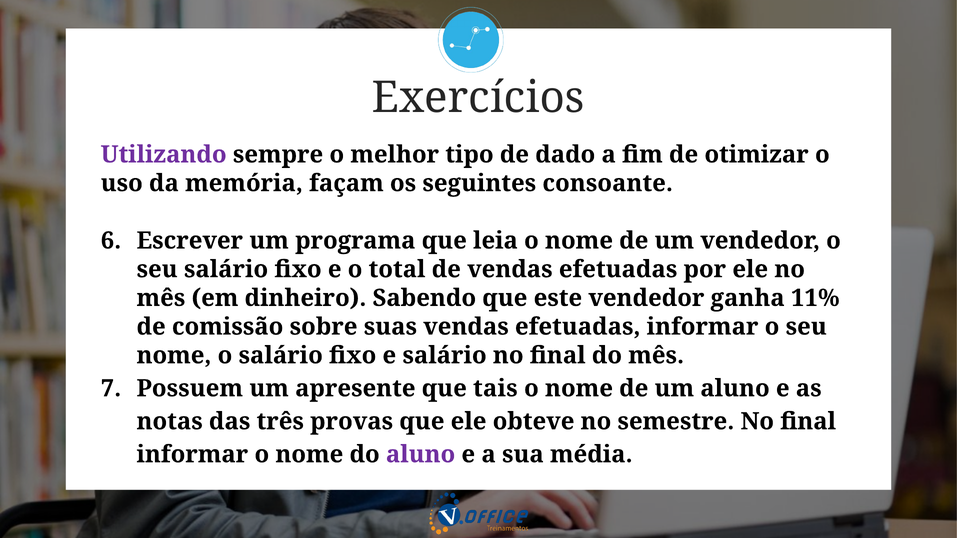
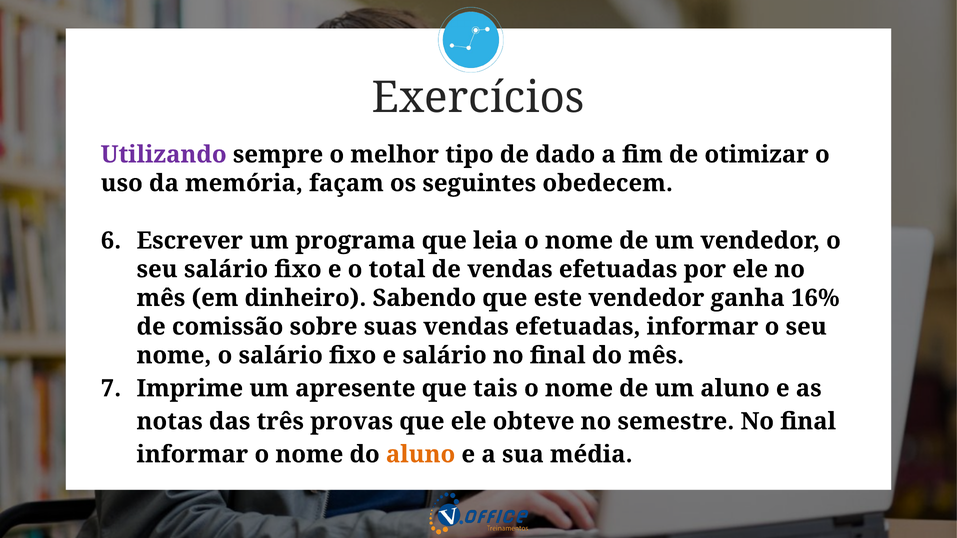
consoante: consoante -> obedecem
11%: 11% -> 16%
Possuem: Possuem -> Imprime
aluno at (421, 455) colour: purple -> orange
